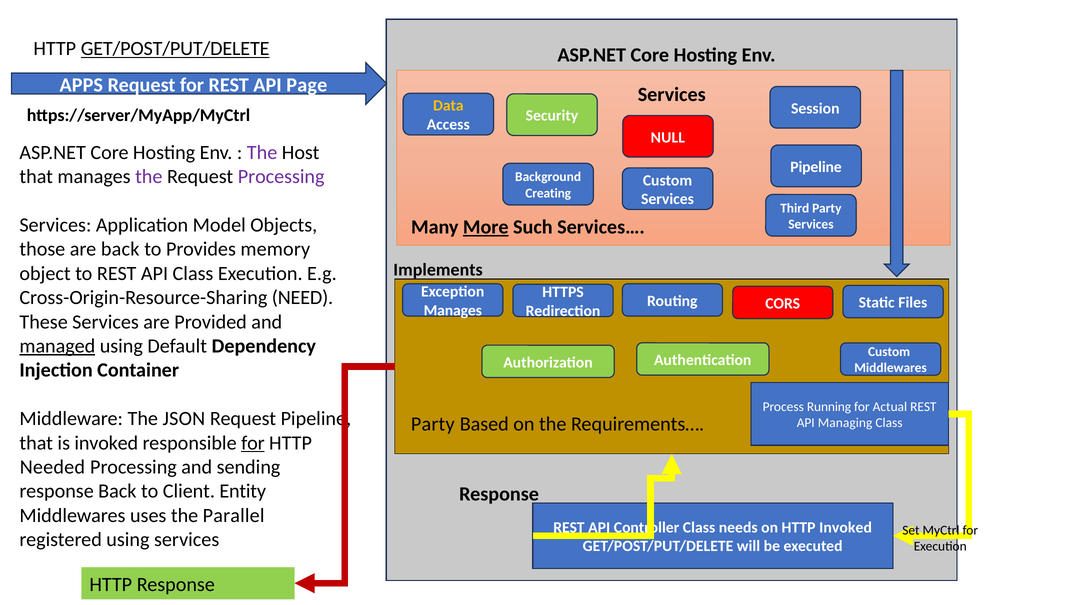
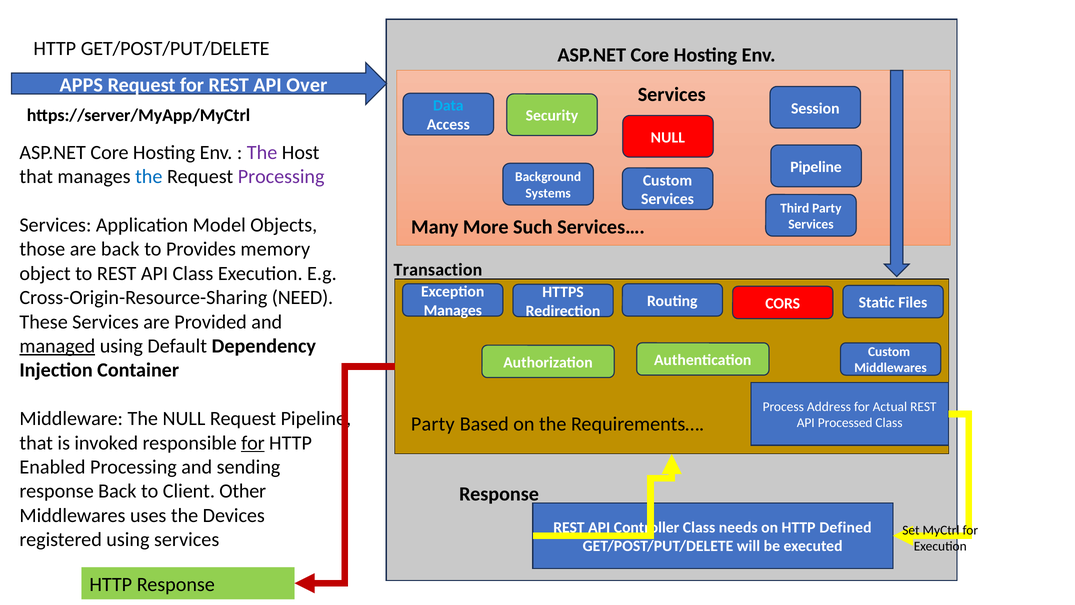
GET/POST/PUT/DELETE at (175, 49) underline: present -> none
Page: Page -> Over
Data colour: yellow -> light blue
the at (149, 177) colour: purple -> blue
Creating: Creating -> Systems
More underline: present -> none
Implements: Implements -> Transaction
Running: Running -> Address
The JSON: JSON -> NULL
Managing: Managing -> Processed
Needed: Needed -> Enabled
Entity: Entity -> Other
Parallel: Parallel -> Devices
HTTP Invoked: Invoked -> Defined
